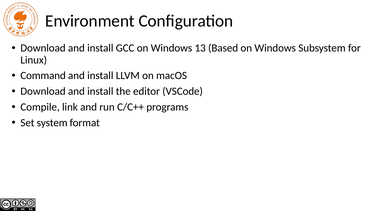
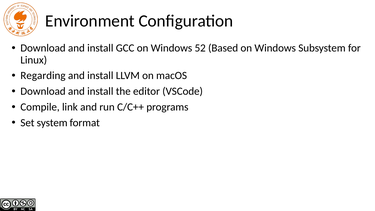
13: 13 -> 52
Command: Command -> Regarding
